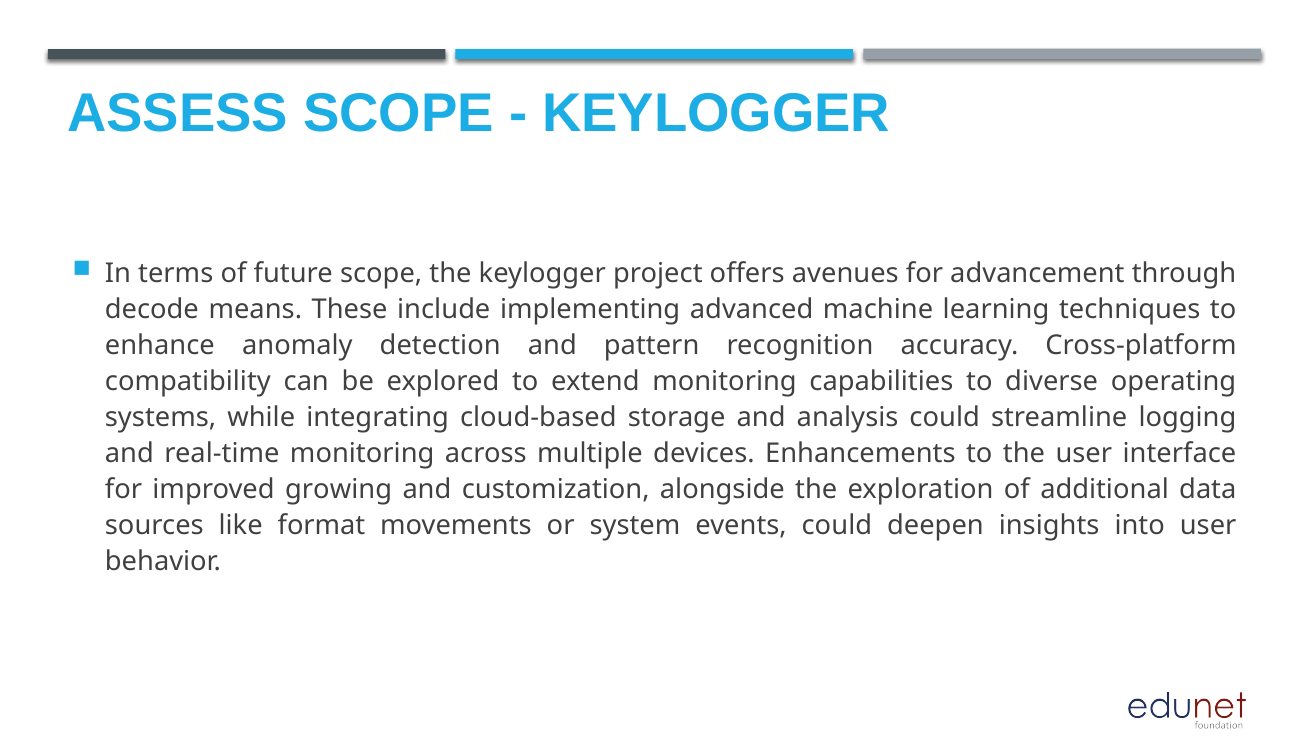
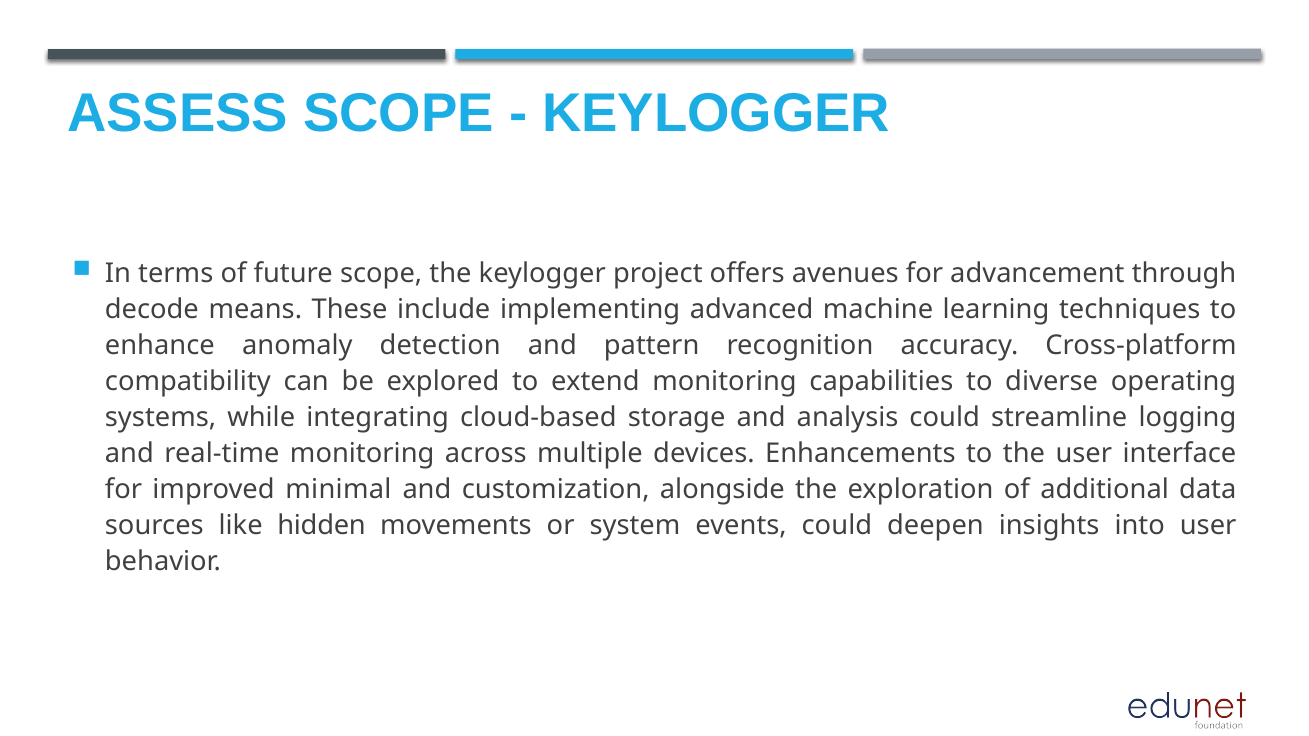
growing: growing -> minimal
format: format -> hidden
